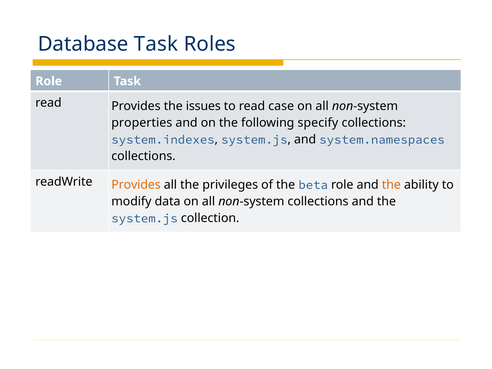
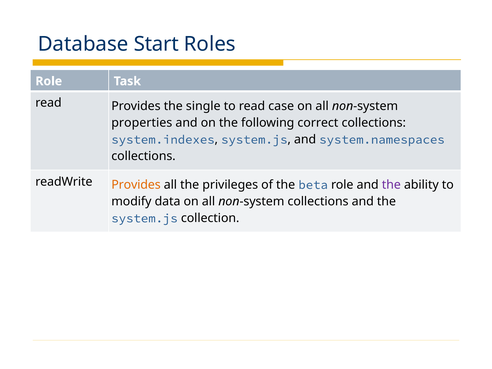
Database Task: Task -> Start
issues: issues -> single
specify: specify -> correct
the at (391, 185) colour: orange -> purple
